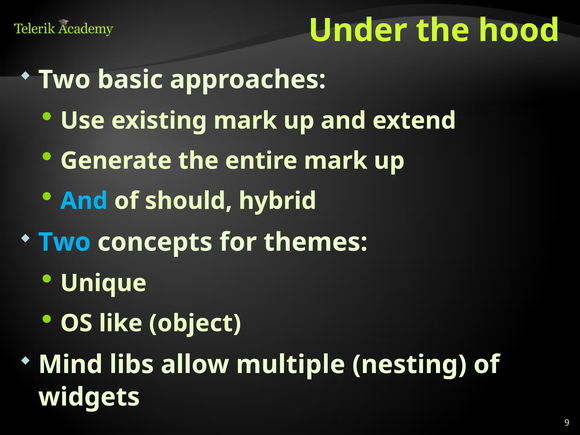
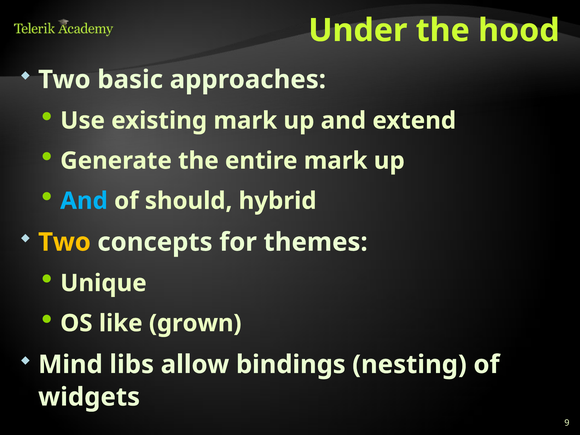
Two at (64, 242) colour: light blue -> yellow
object: object -> grown
multiple: multiple -> bindings
